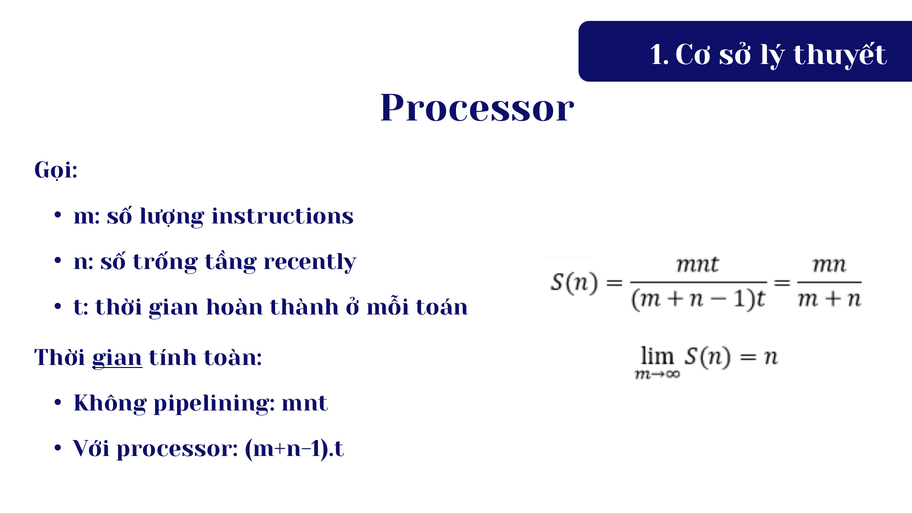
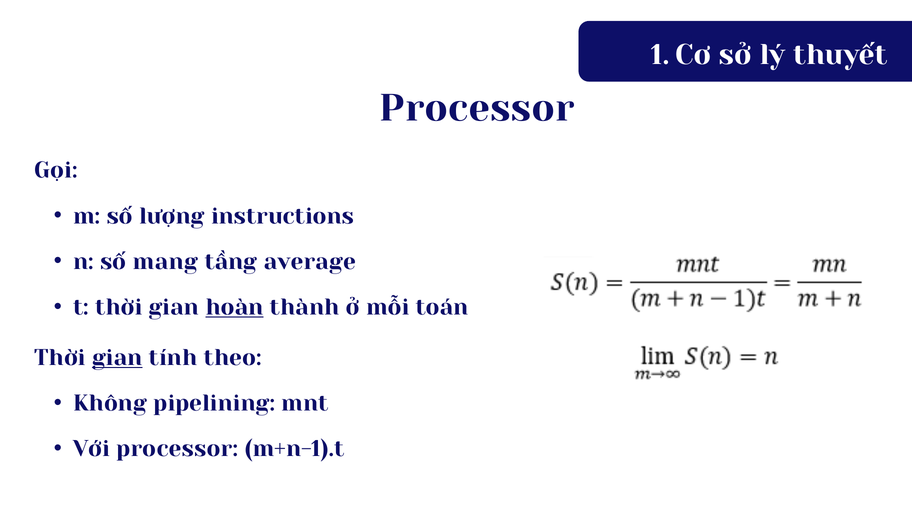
trống: trống -> mang
recently: recently -> average
hoàn underline: none -> present
toàn: toàn -> theo
